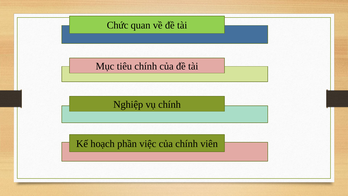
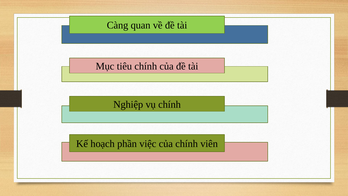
Chức: Chức -> Càng
